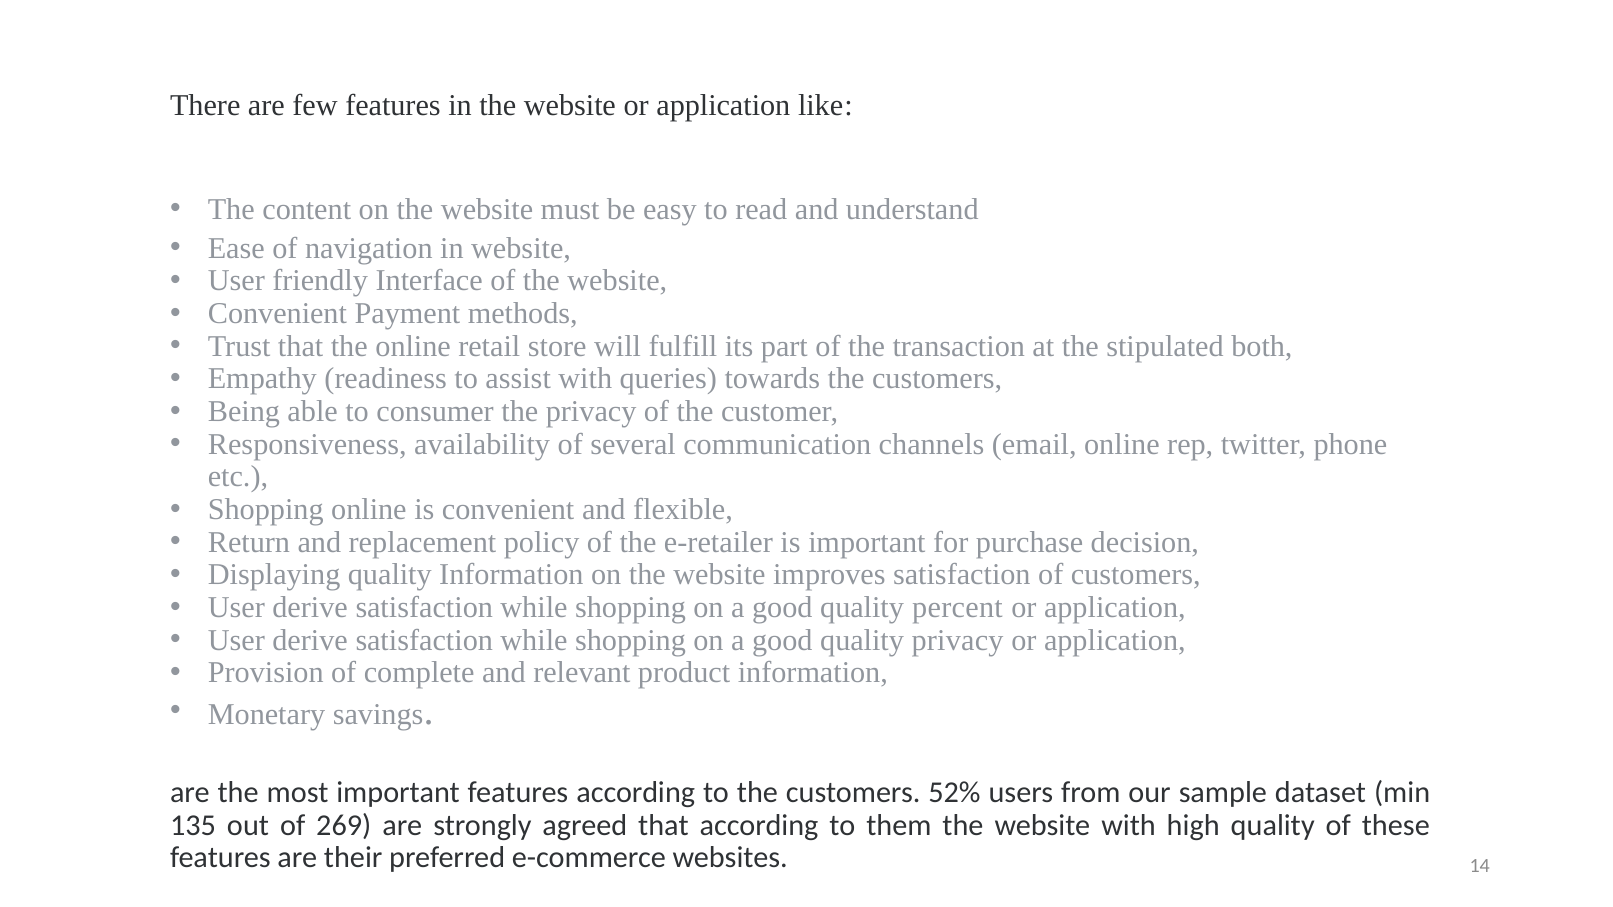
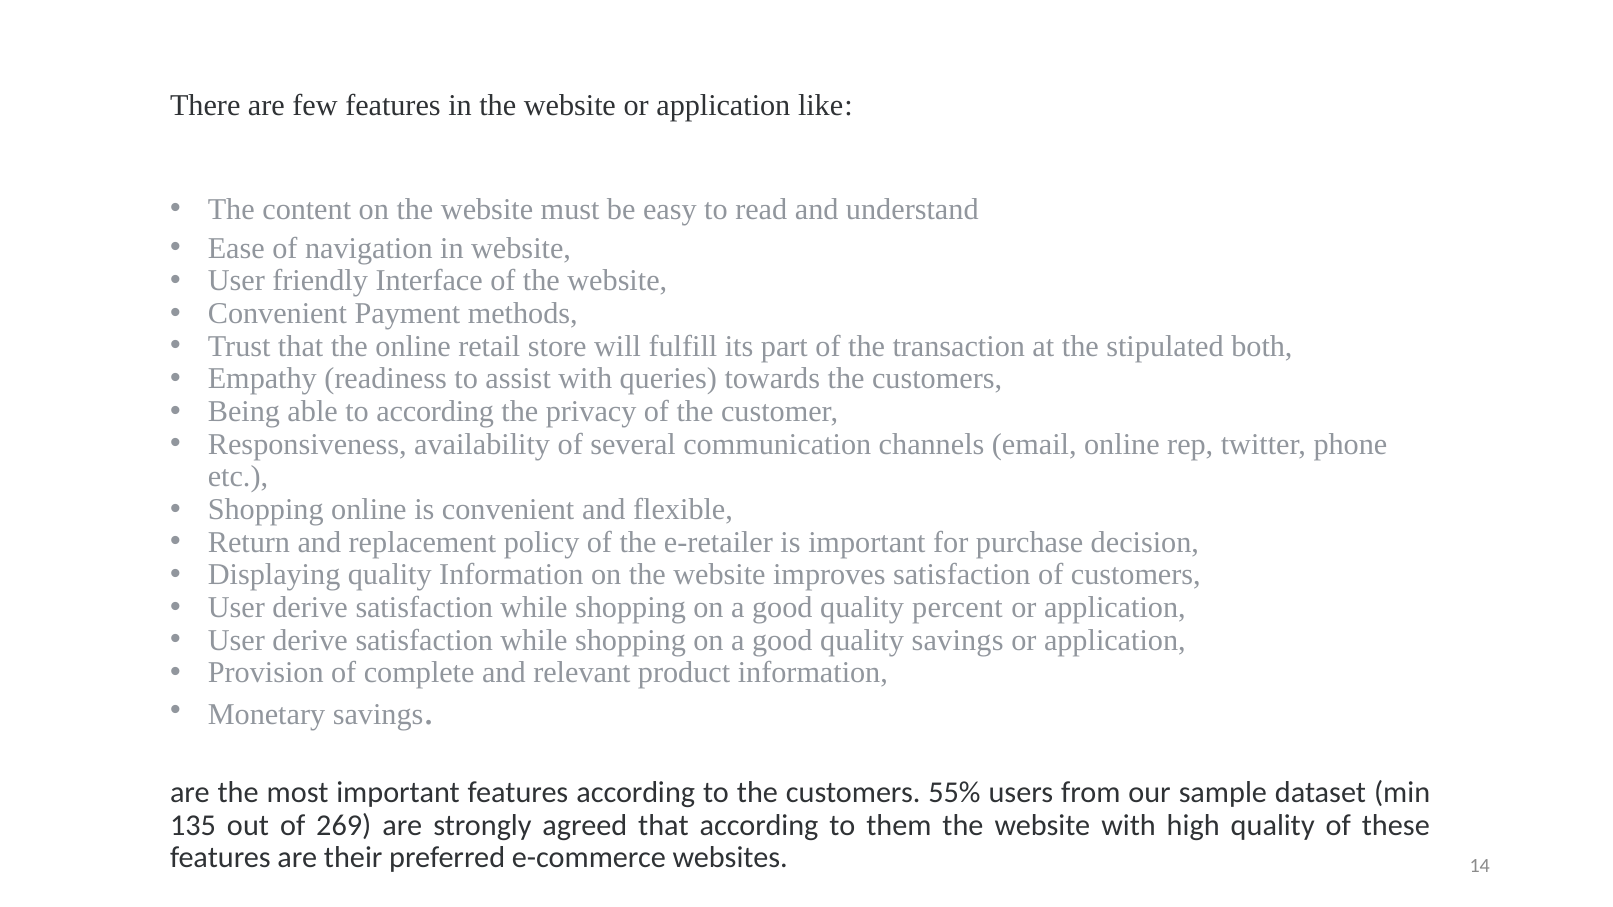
to consumer: consumer -> according
quality privacy: privacy -> savings
52%: 52% -> 55%
